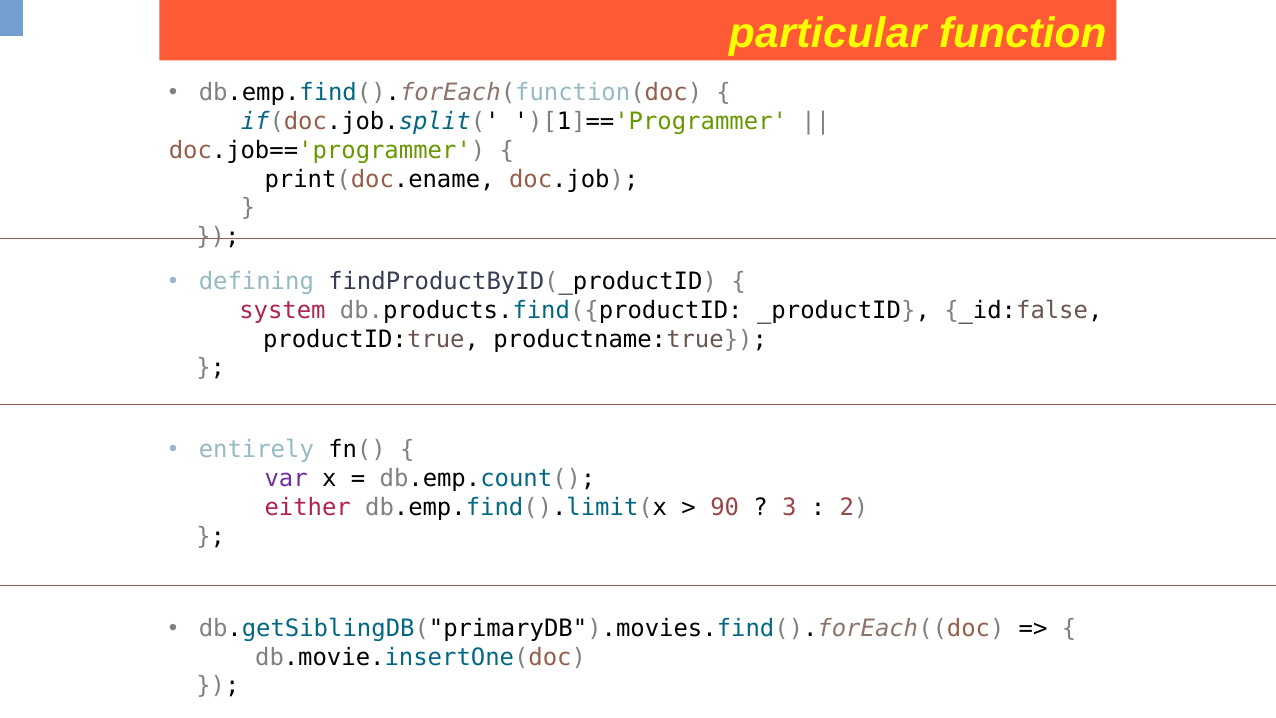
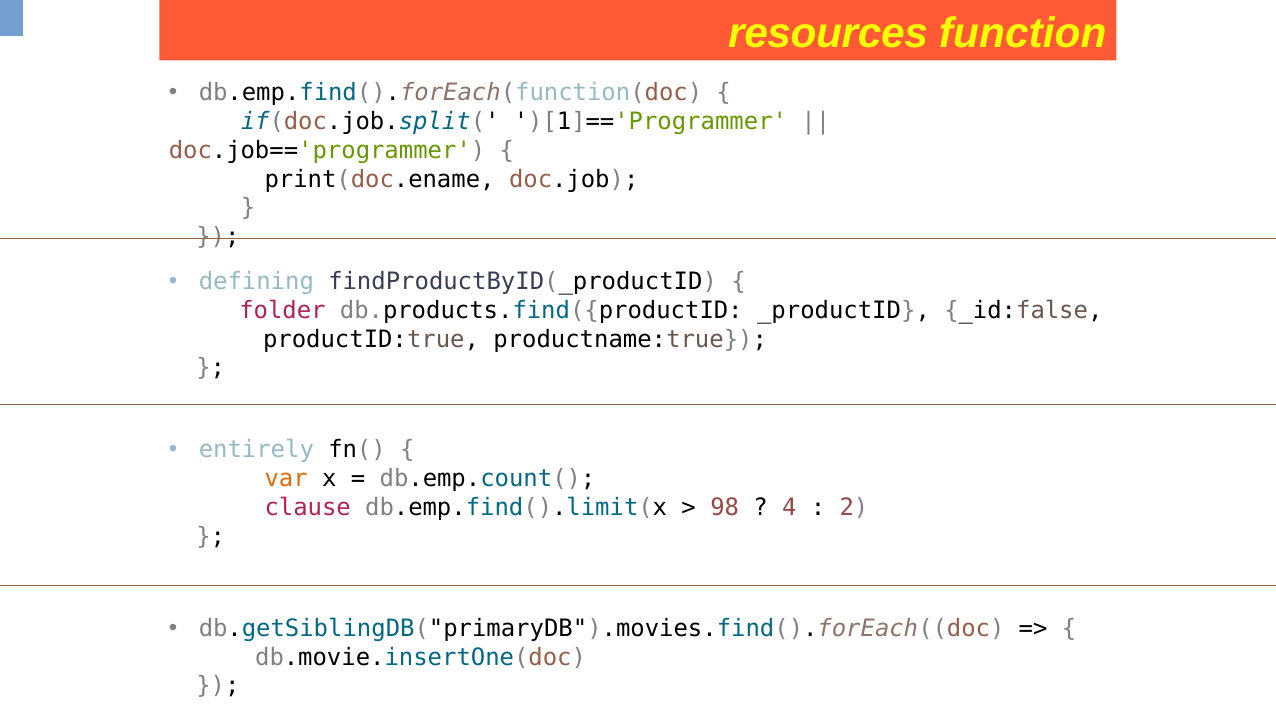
particular: particular -> resources
system: system -> folder
var colour: purple -> orange
either: either -> clause
90: 90 -> 98
3: 3 -> 4
